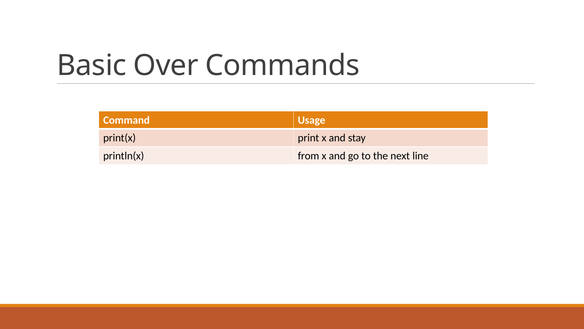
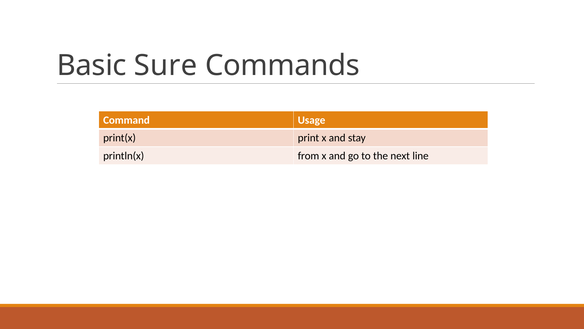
Over: Over -> Sure
